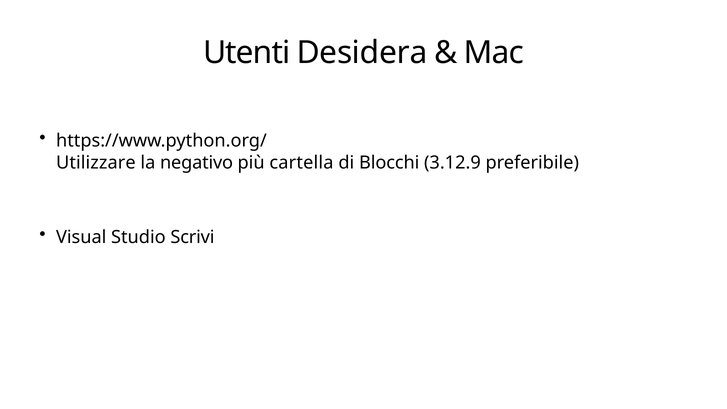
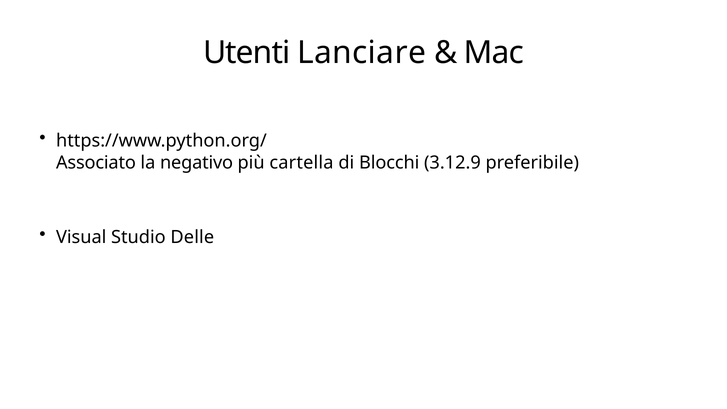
Desidera: Desidera -> Lanciare
Utilizzare: Utilizzare -> Associato
Scrivi: Scrivi -> Delle
